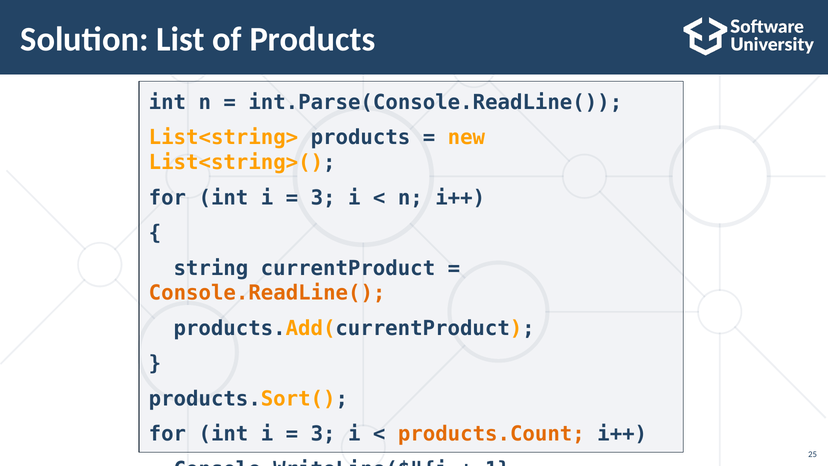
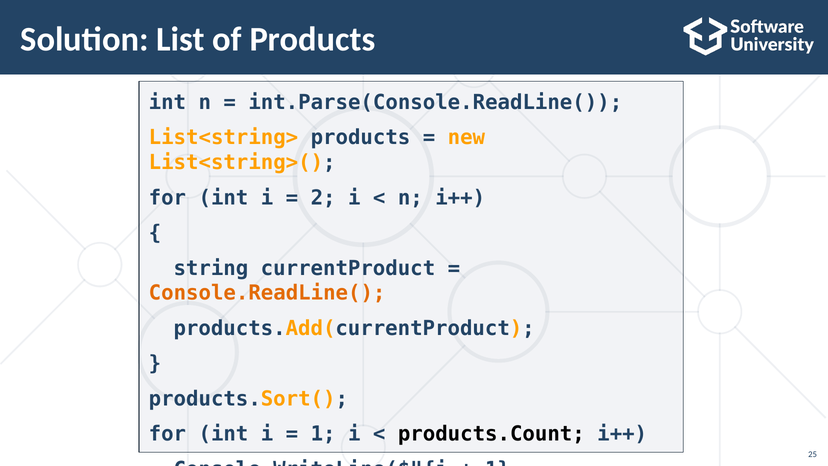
3 at (323, 198): 3 -> 2
3 at (323, 434): 3 -> 1
products.Count colour: orange -> black
